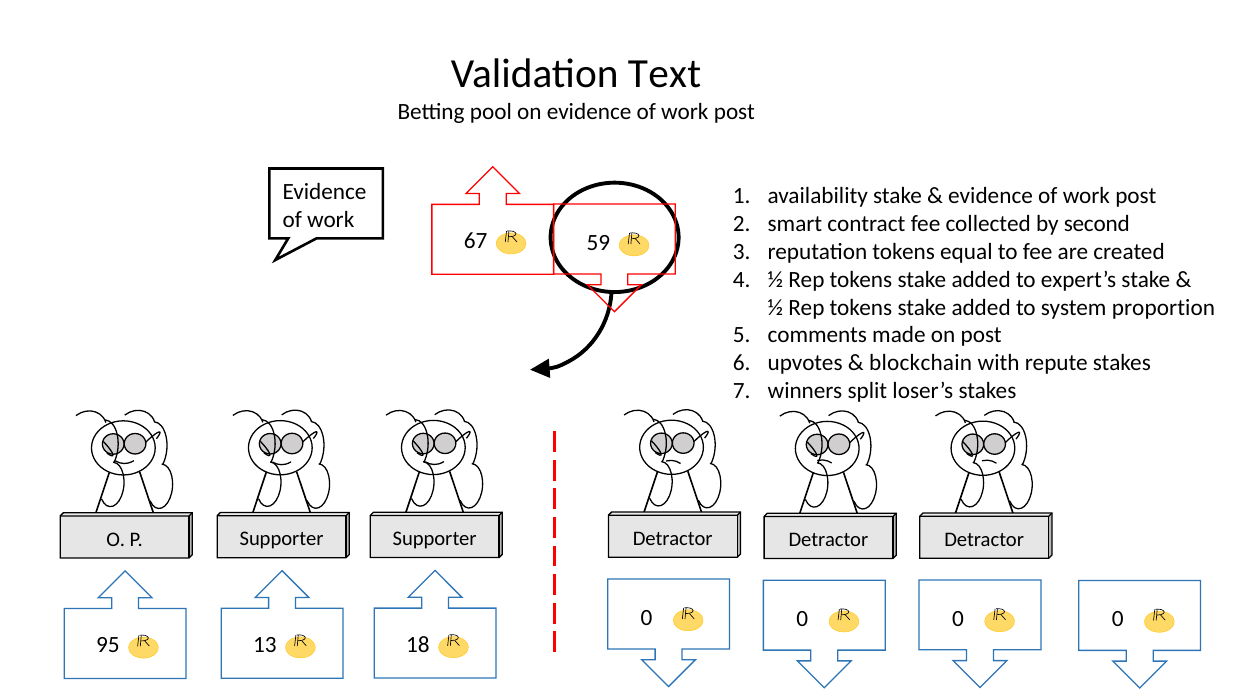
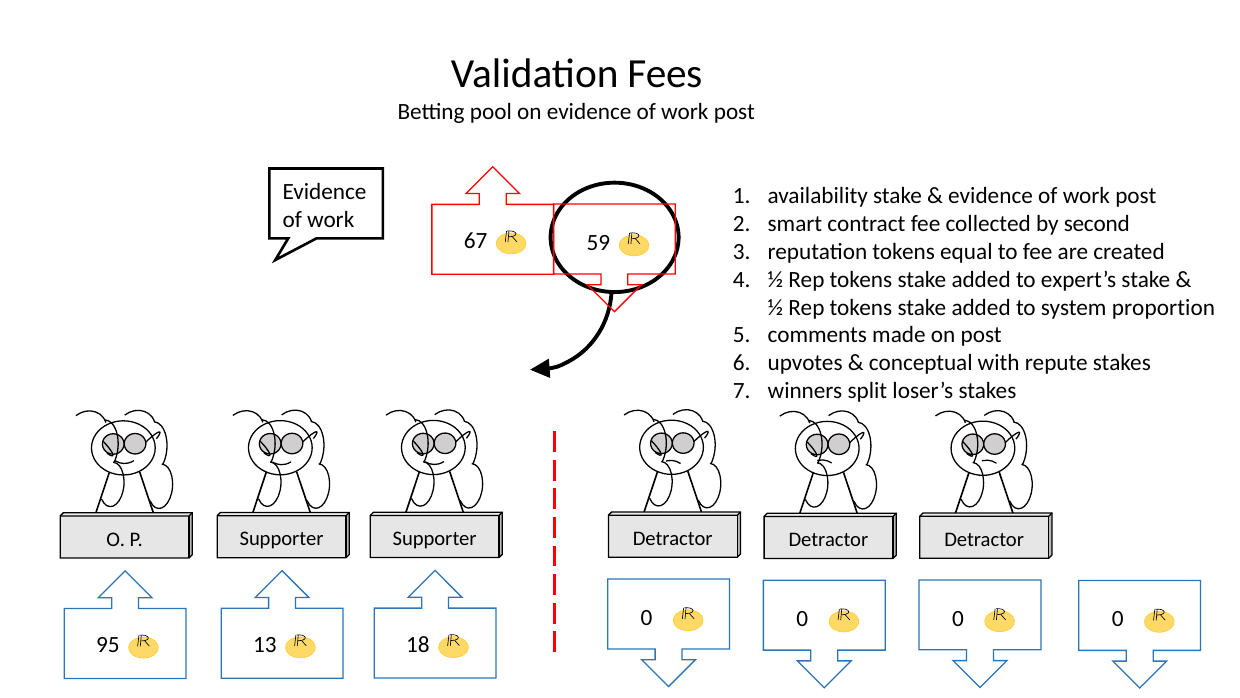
Text: Text -> Fees
blockchain: blockchain -> conceptual
